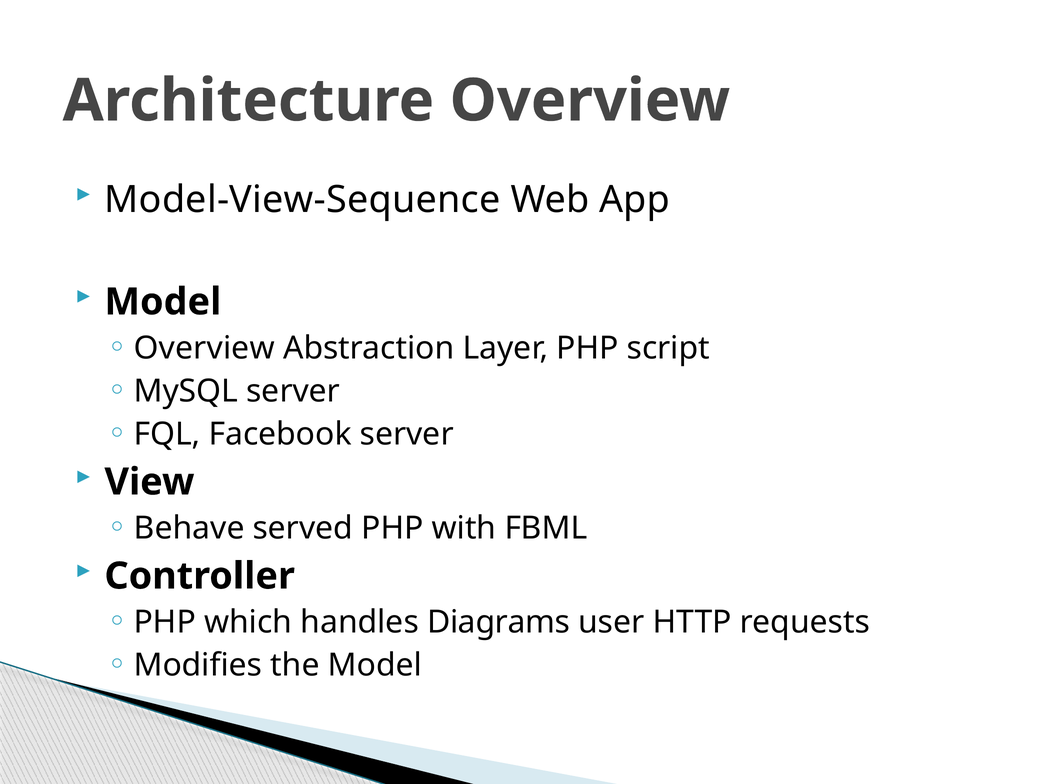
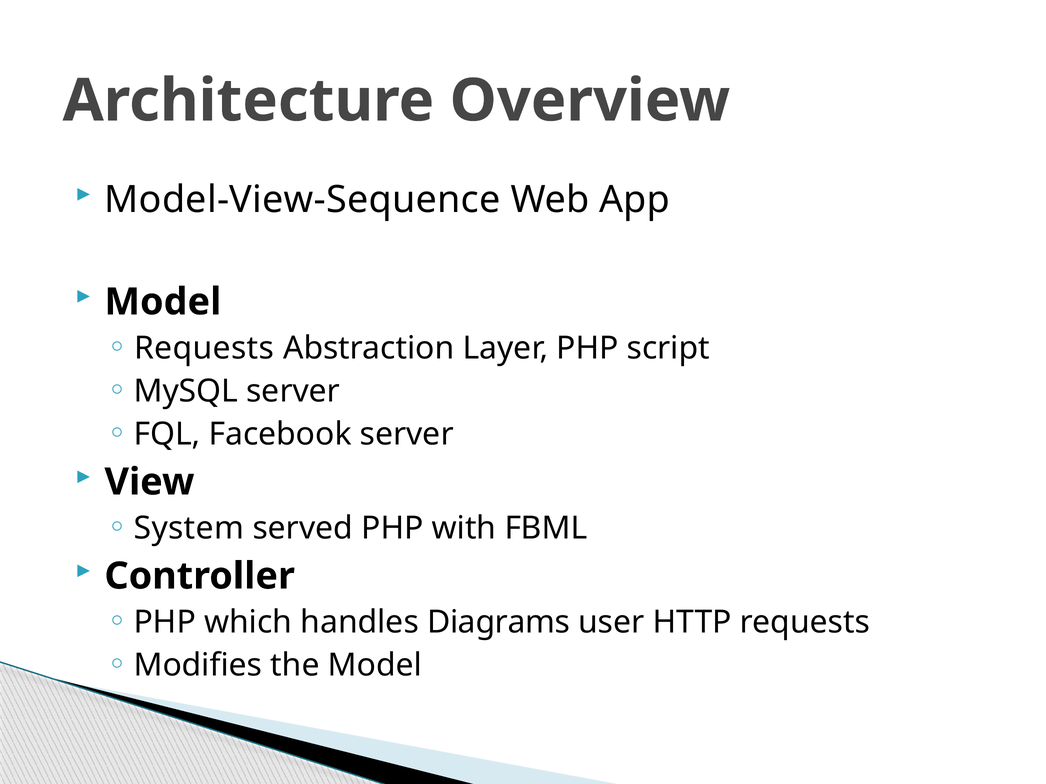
Overview at (204, 348): Overview -> Requests
Behave: Behave -> System
